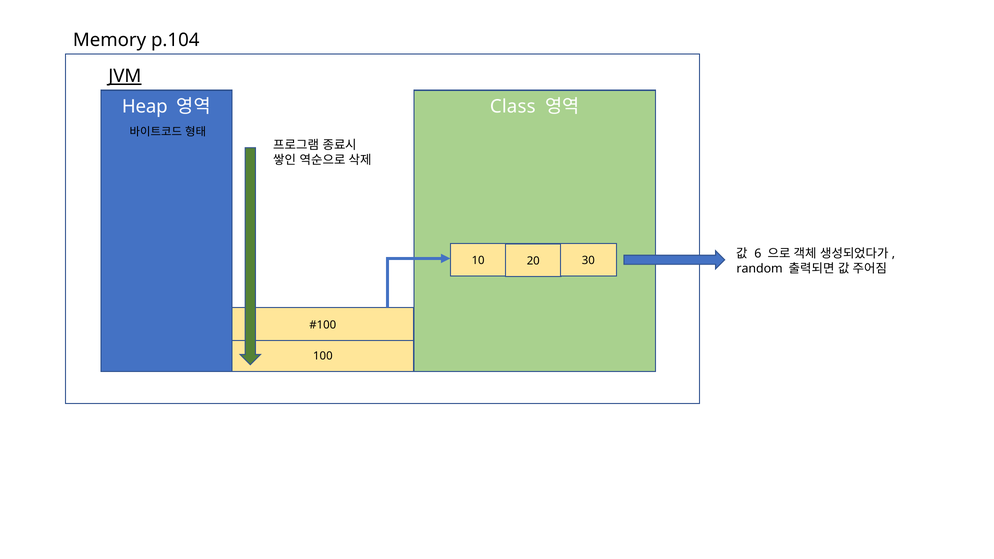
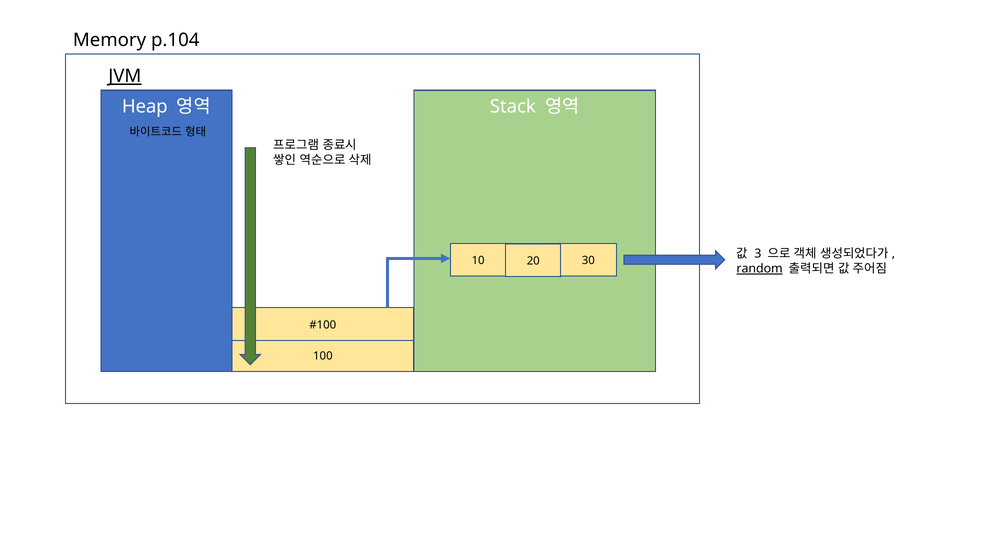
Class: Class -> Stack
6: 6 -> 3
random underline: none -> present
